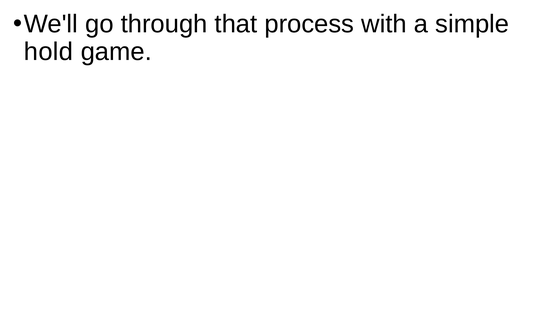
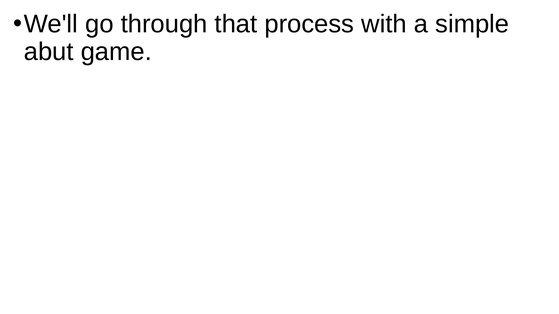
hold: hold -> abut
